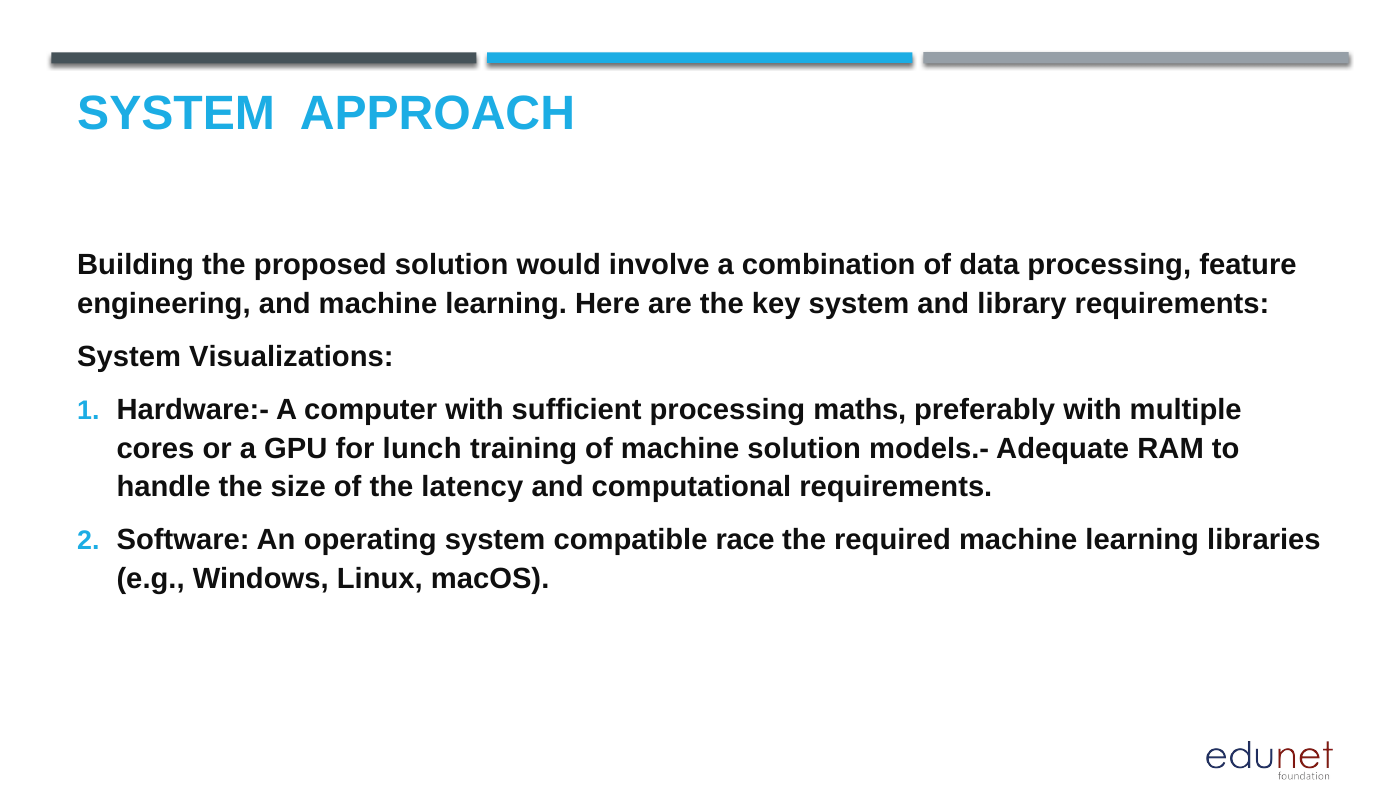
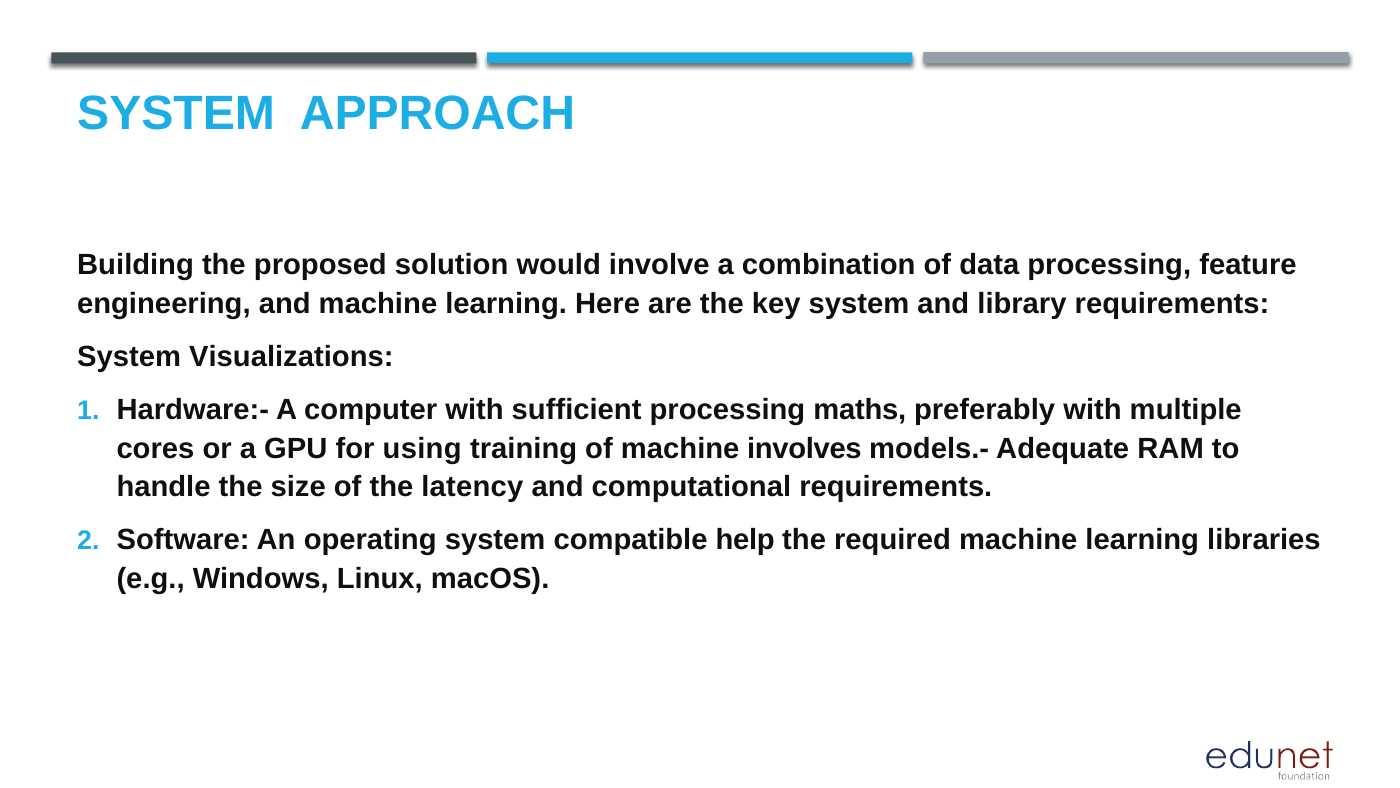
lunch: lunch -> using
machine solution: solution -> involves
race: race -> help
